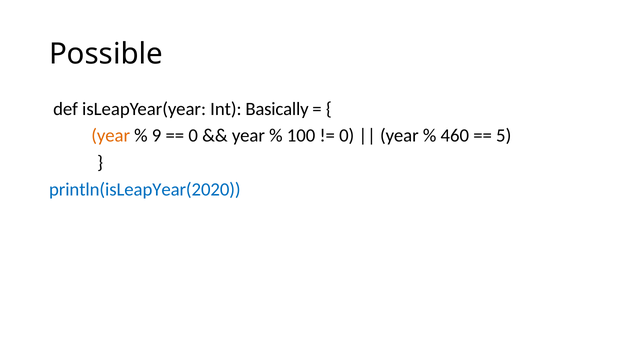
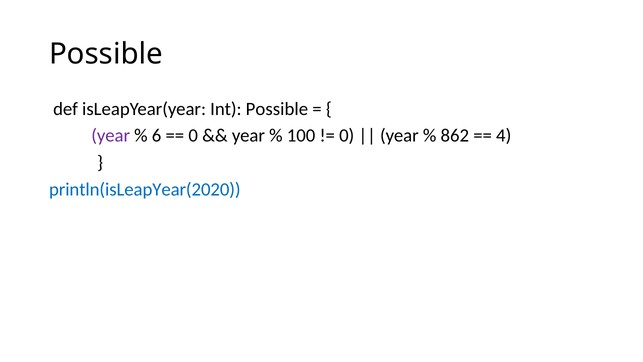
Int Basically: Basically -> Possible
year at (111, 136) colour: orange -> purple
9: 9 -> 6
460: 460 -> 862
5: 5 -> 4
